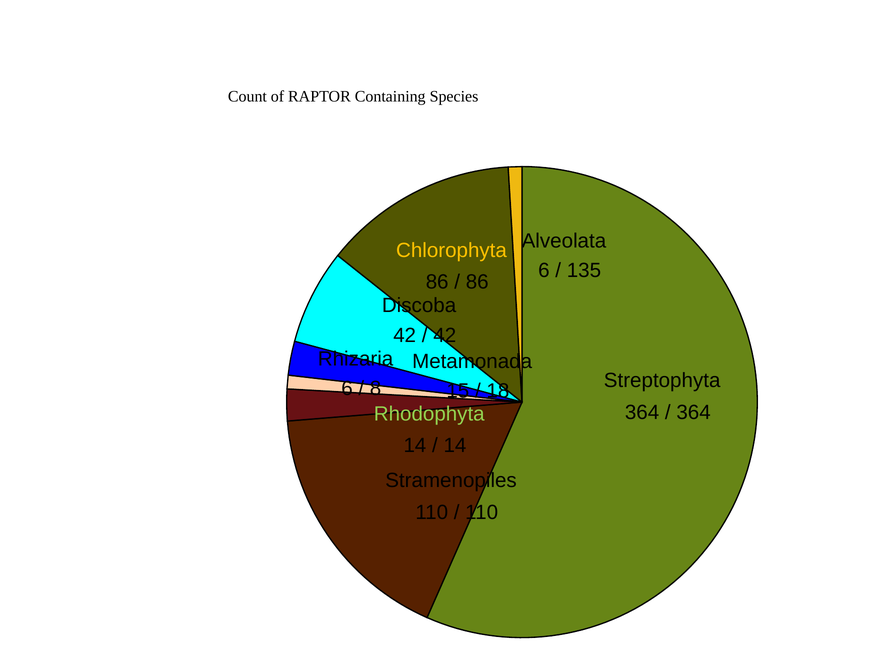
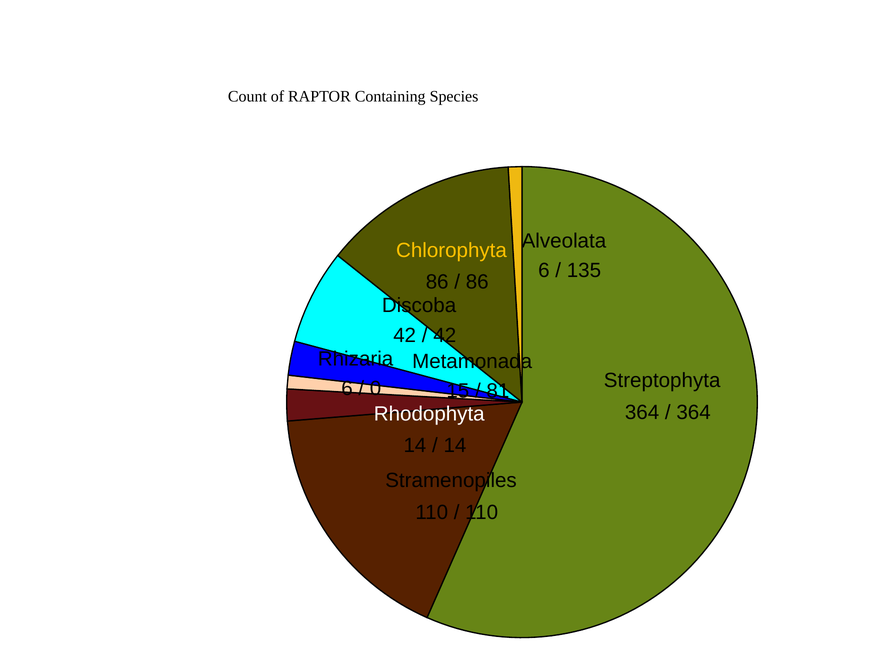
8: 8 -> 0
18: 18 -> 81
Rhodophyta colour: light green -> white
